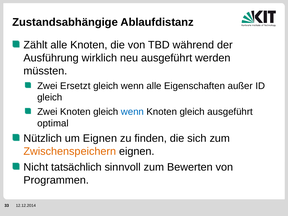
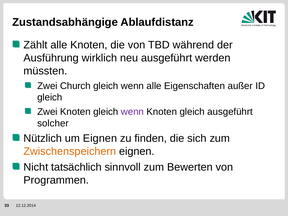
Ersetzt: Ersetzt -> Church
wenn at (132, 112) colour: blue -> purple
optimal: optimal -> solcher
